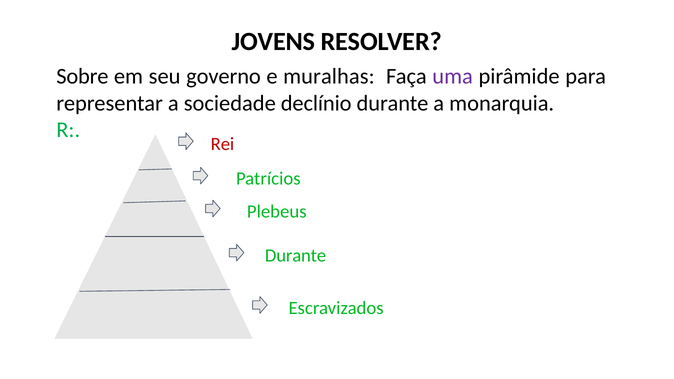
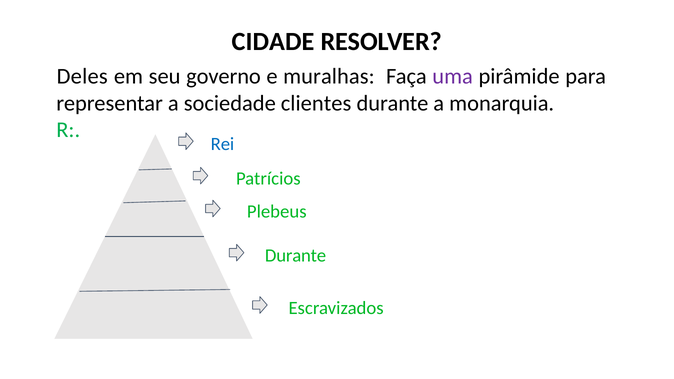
JOVENS: JOVENS -> CIDADE
Sobre: Sobre -> Deles
declínio: declínio -> clientes
Rei colour: red -> blue
